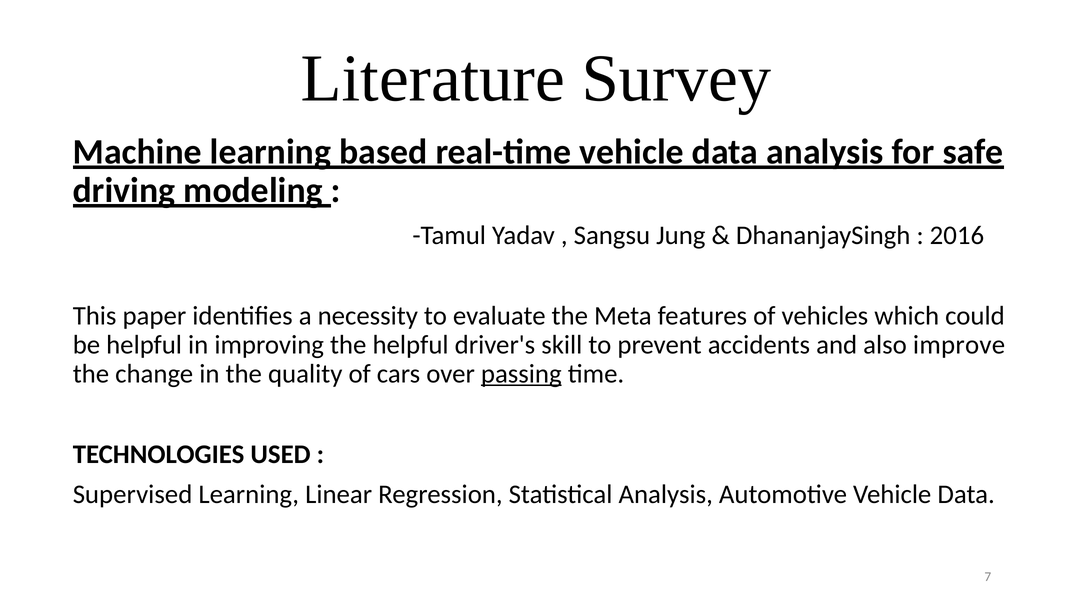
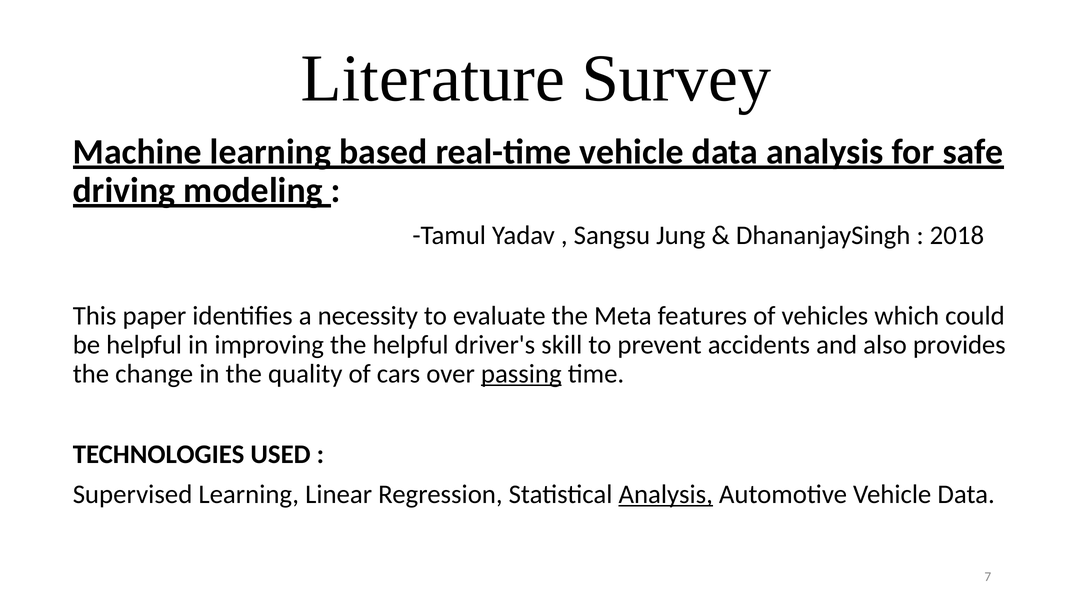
2016: 2016 -> 2018
improve: improve -> provides
Analysis at (666, 494) underline: none -> present
